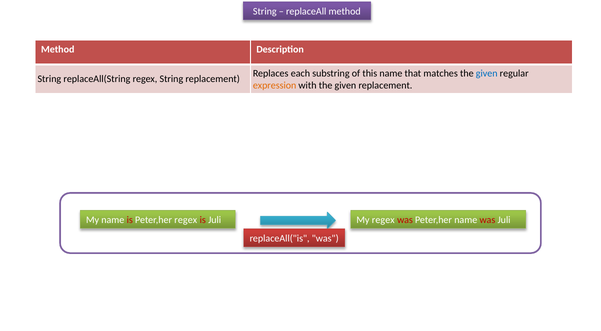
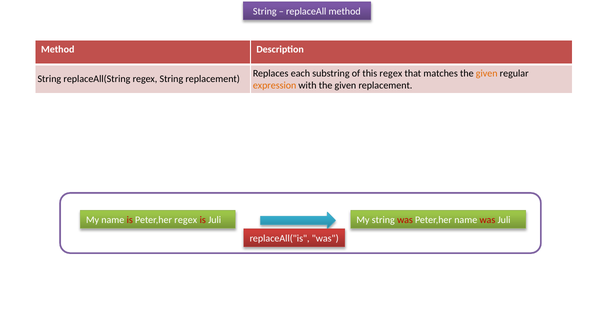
this name: name -> regex
given at (487, 73) colour: blue -> orange
My regex: regex -> string
